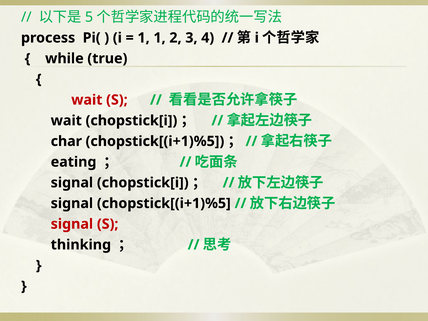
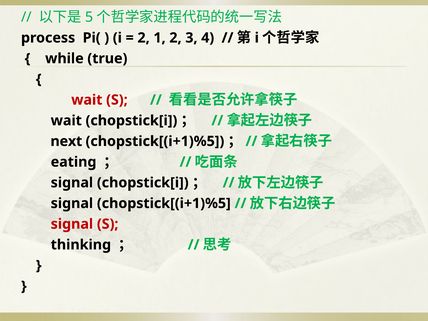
1 at (144, 38): 1 -> 2
char: char -> next
